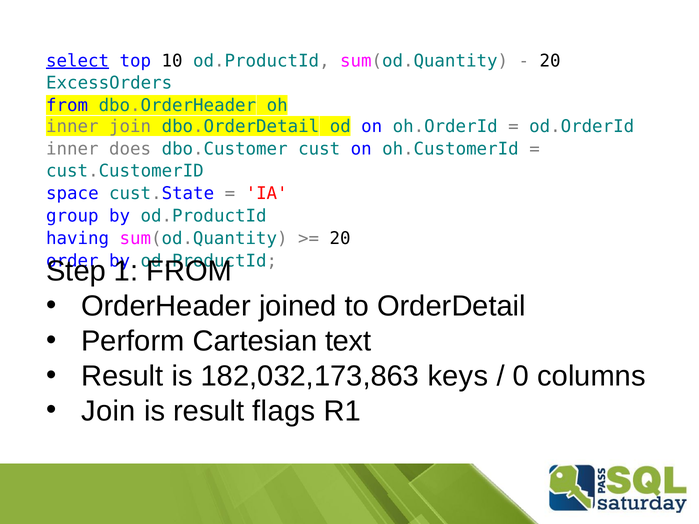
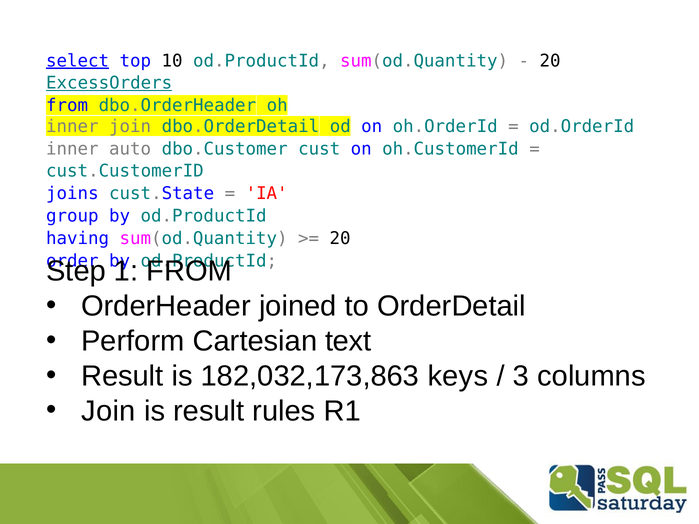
ExcessOrders underline: none -> present
does: does -> auto
space: space -> joins
0: 0 -> 3
flags: flags -> rules
